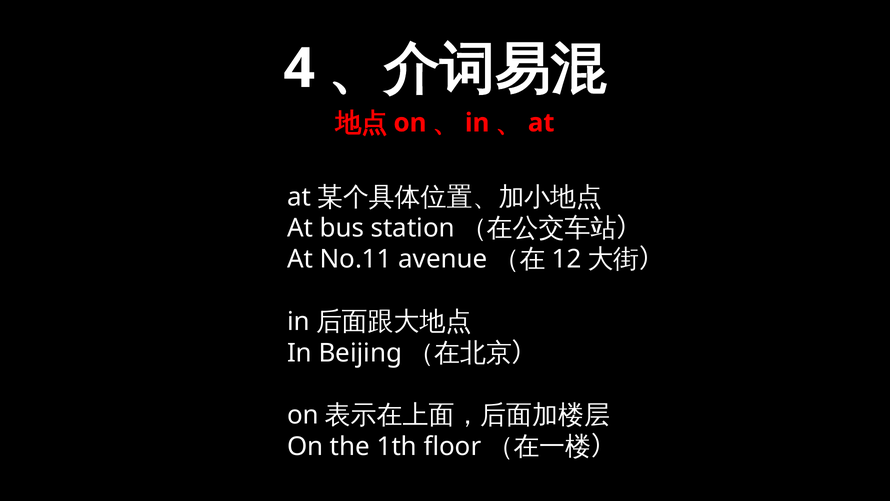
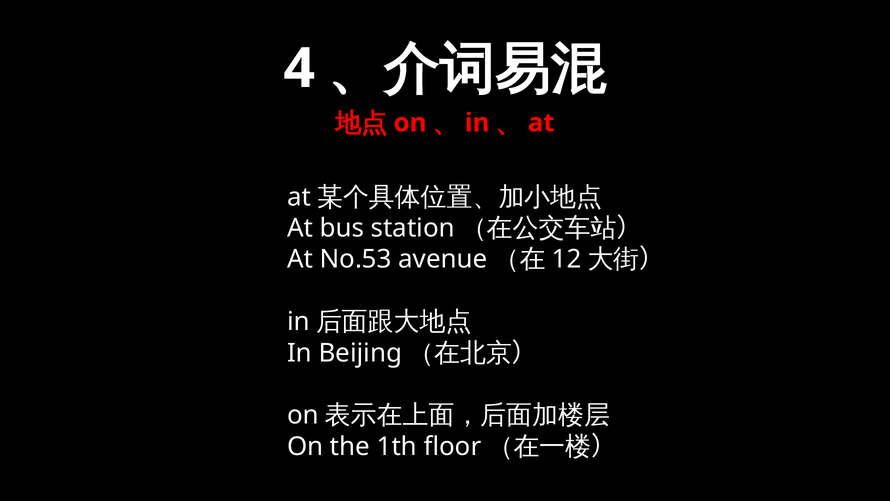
No.11: No.11 -> No.53
